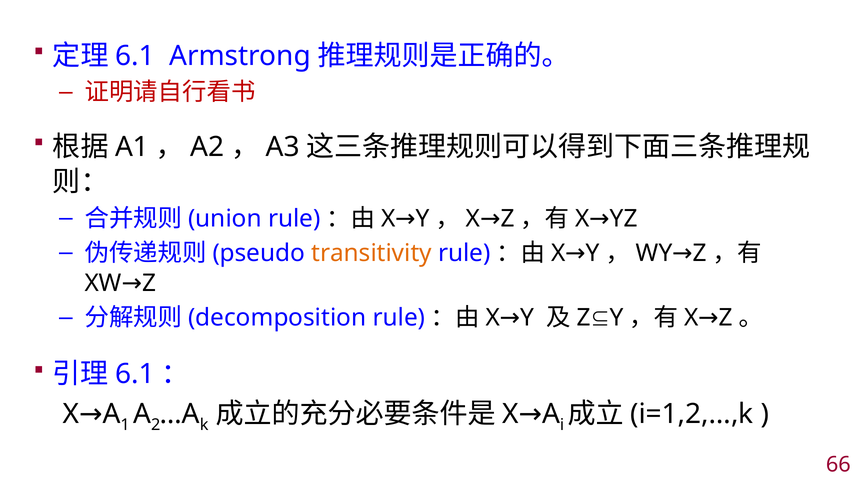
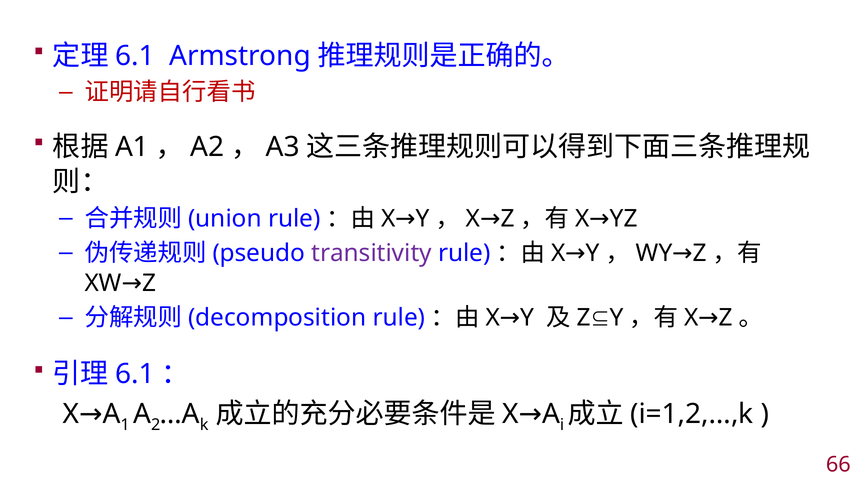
transitivity colour: orange -> purple
